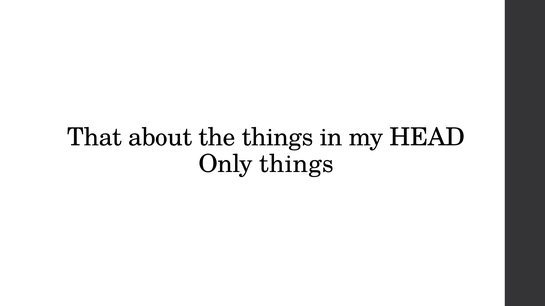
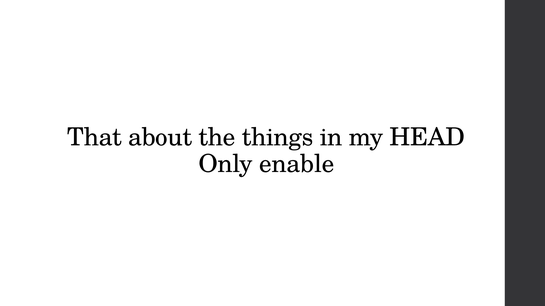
Only things: things -> enable
